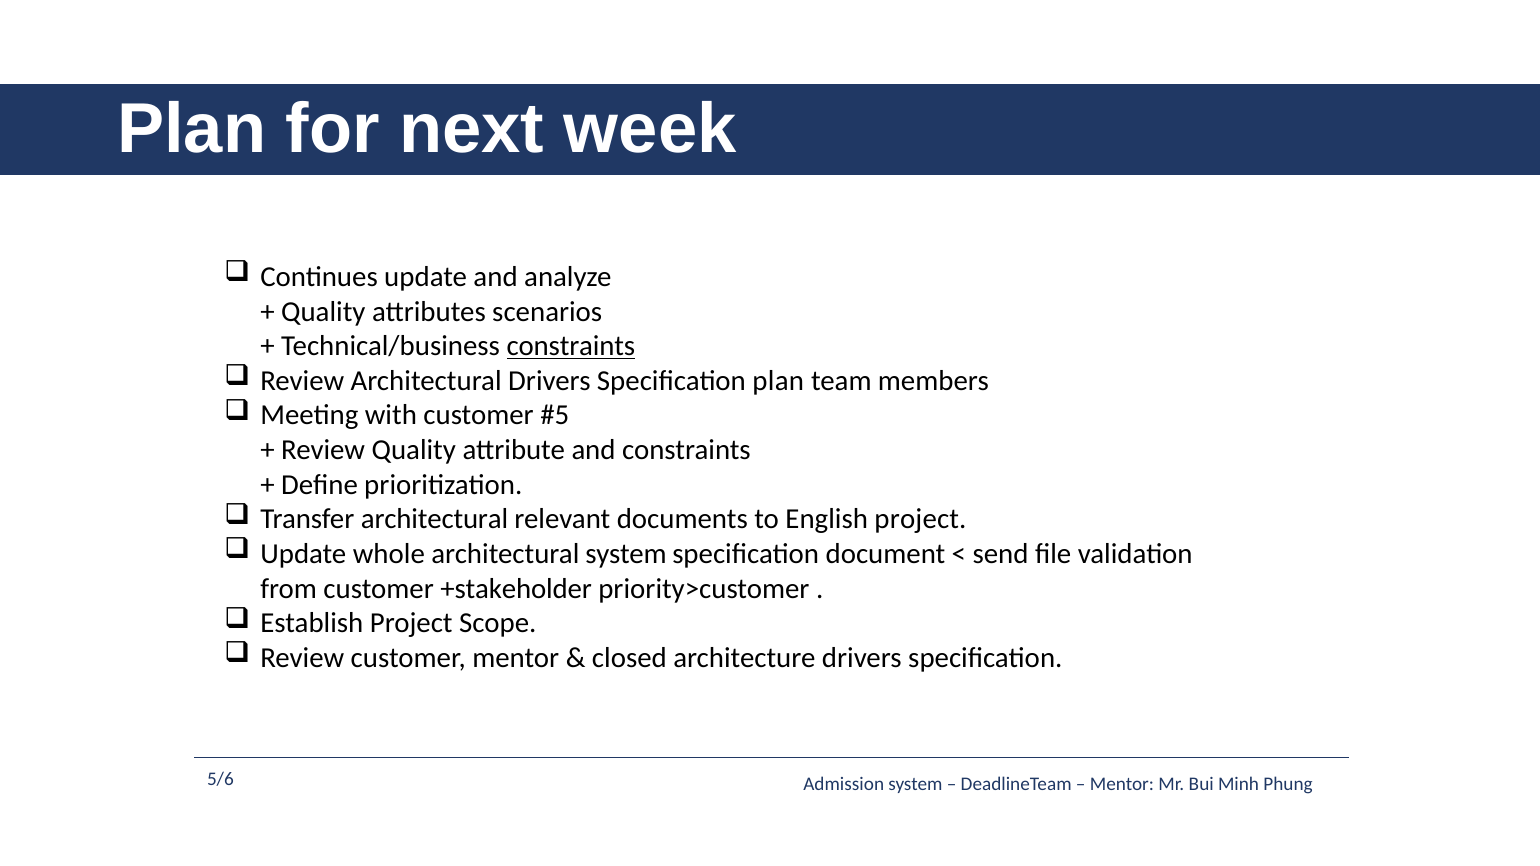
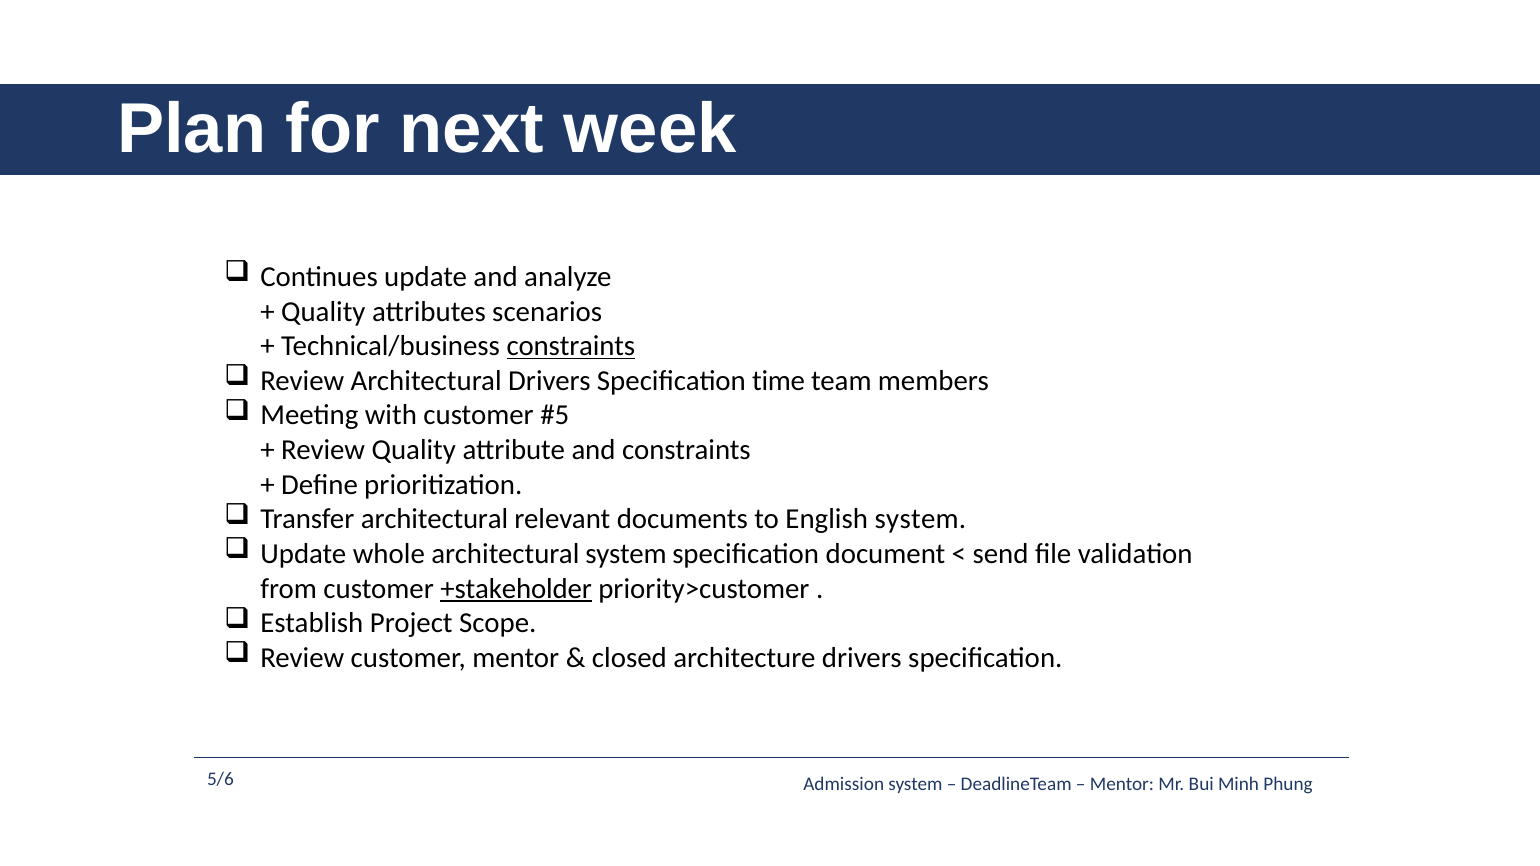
Specification plan: plan -> time
English project: project -> system
+stakeholder underline: none -> present
